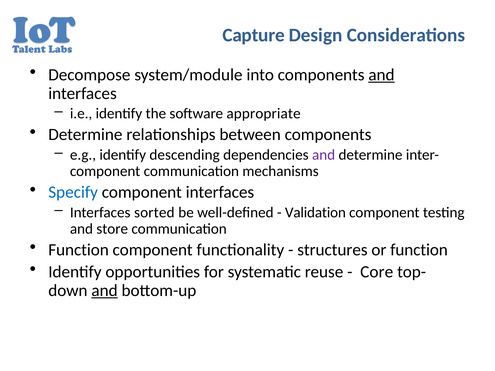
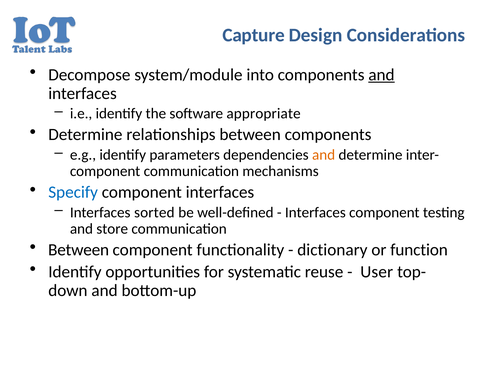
descending: descending -> parameters
and at (324, 155) colour: purple -> orange
Validation at (315, 213): Validation -> Interfaces
Function at (79, 250): Function -> Between
structures: structures -> dictionary
Core: Core -> User
and at (105, 291) underline: present -> none
